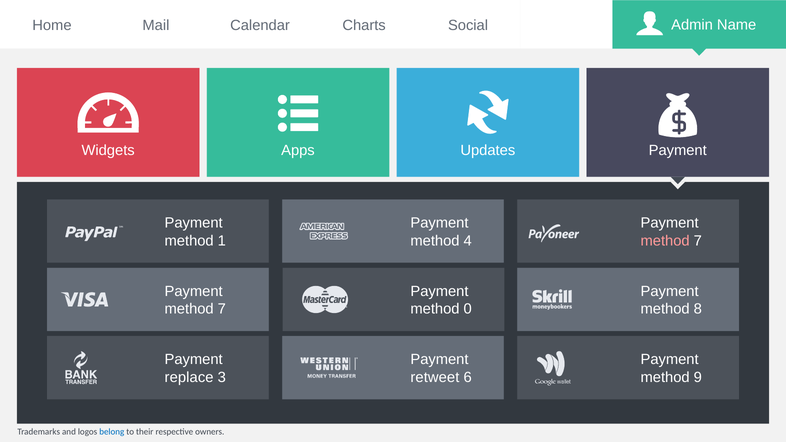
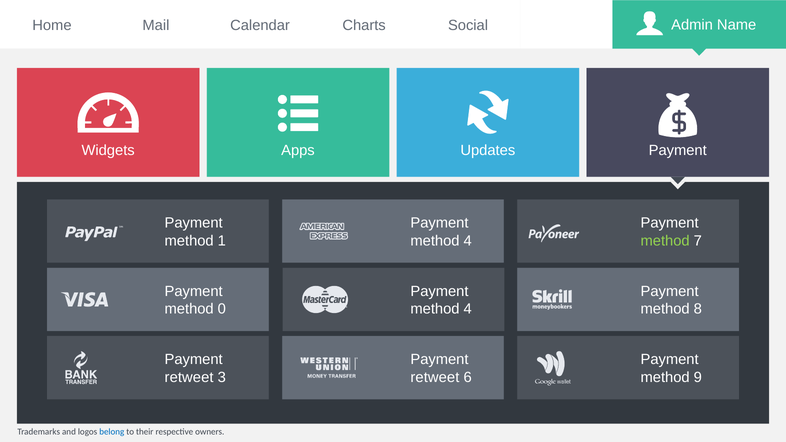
method at (665, 241) colour: pink -> light green
7 at (222, 309): 7 -> 0
0 at (468, 309): 0 -> 4
replace at (189, 377): replace -> retweet
